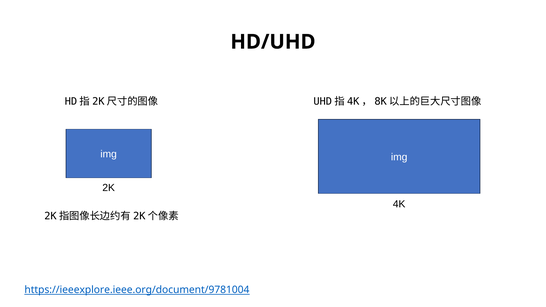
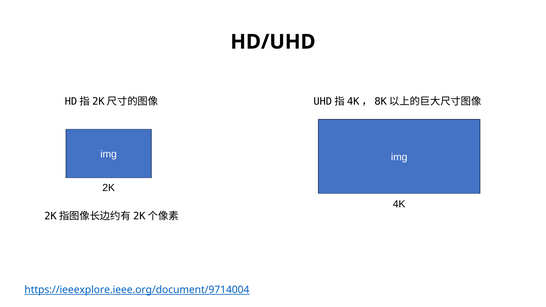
https://ieeexplore.ieee.org/document/9781004: https://ieeexplore.ieee.org/document/9781004 -> https://ieeexplore.ieee.org/document/9714004
